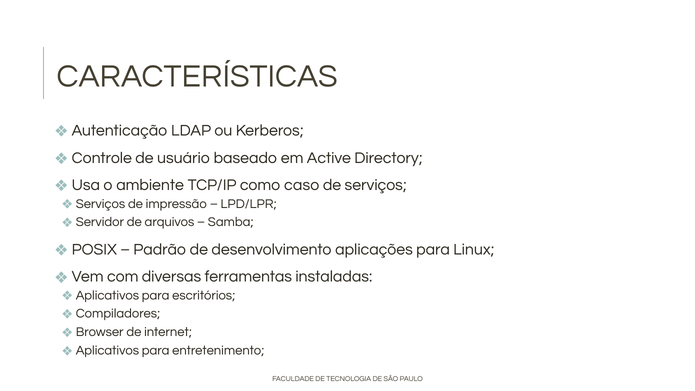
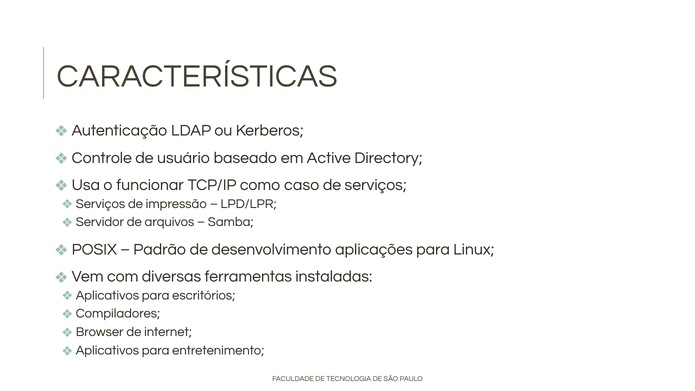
ambiente: ambiente -> funcionar
